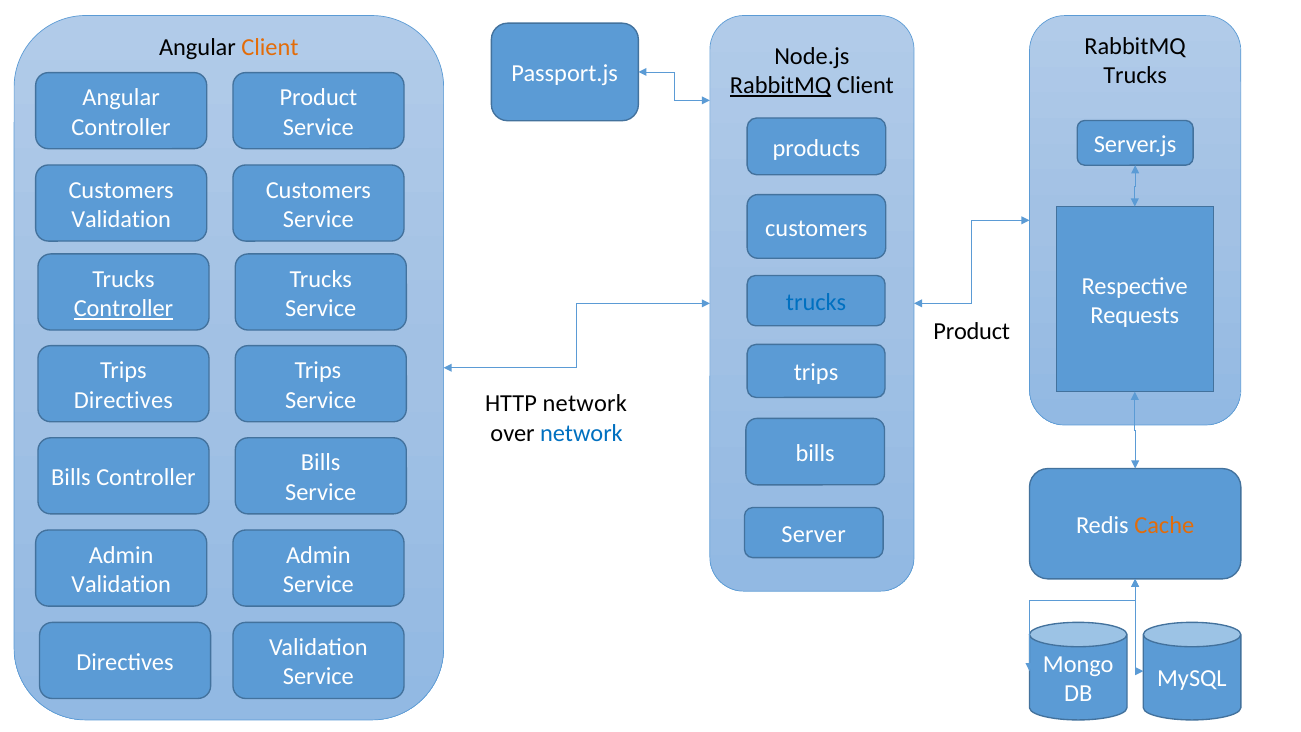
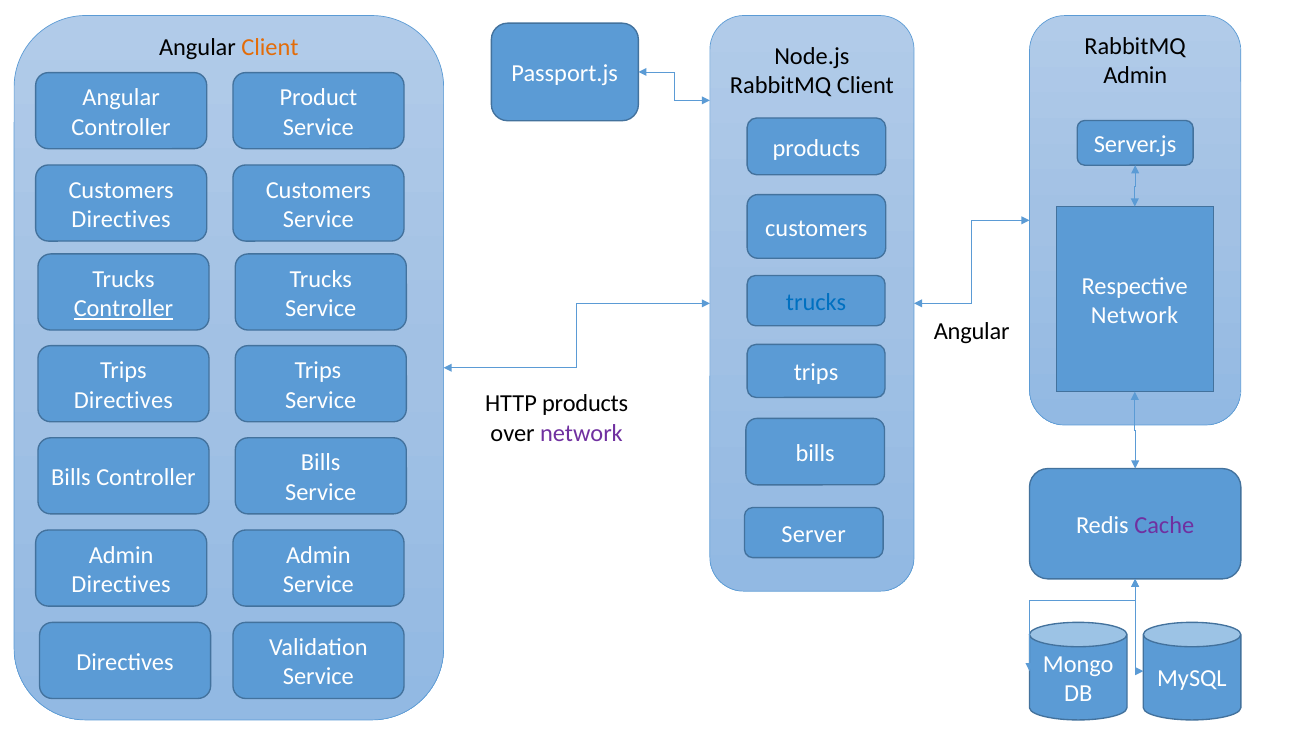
Trucks at (1135, 76): Trucks -> Admin
RabbitMQ at (781, 85) underline: present -> none
Validation at (121, 219): Validation -> Directives
Requests at (1135, 315): Requests -> Network
Product at (972, 331): Product -> Angular
HTTP network: network -> products
network at (581, 433) colour: blue -> purple
Cache colour: orange -> purple
Validation at (121, 584): Validation -> Directives
